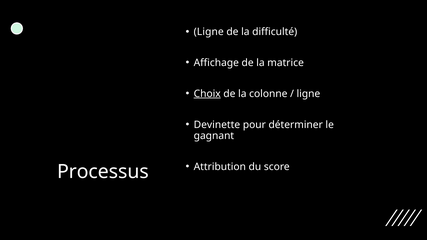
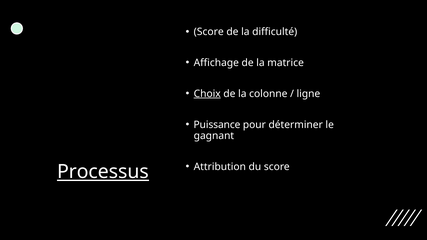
Ligne at (209, 32): Ligne -> Score
Devinette: Devinette -> Puissance
Processus underline: none -> present
